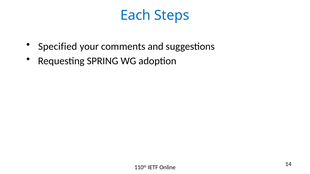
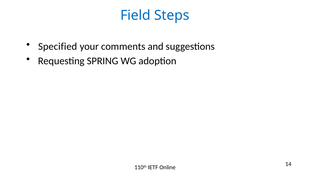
Each: Each -> Field
